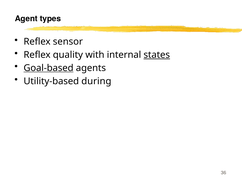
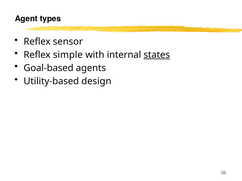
quality: quality -> simple
Goal-based underline: present -> none
during: during -> design
